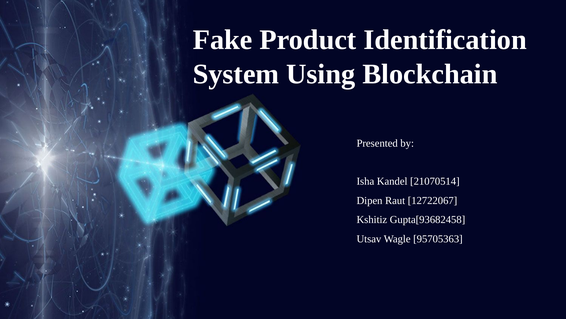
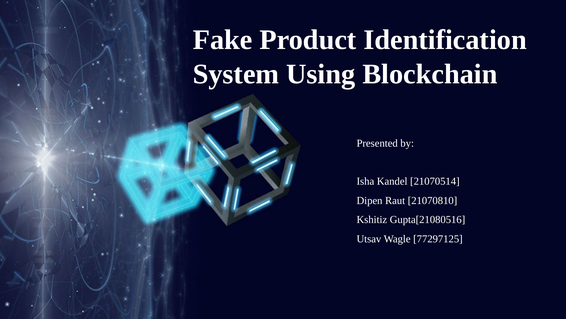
12722067: 12722067 -> 21070810
Gupta[93682458: Gupta[93682458 -> Gupta[21080516
95705363: 95705363 -> 77297125
